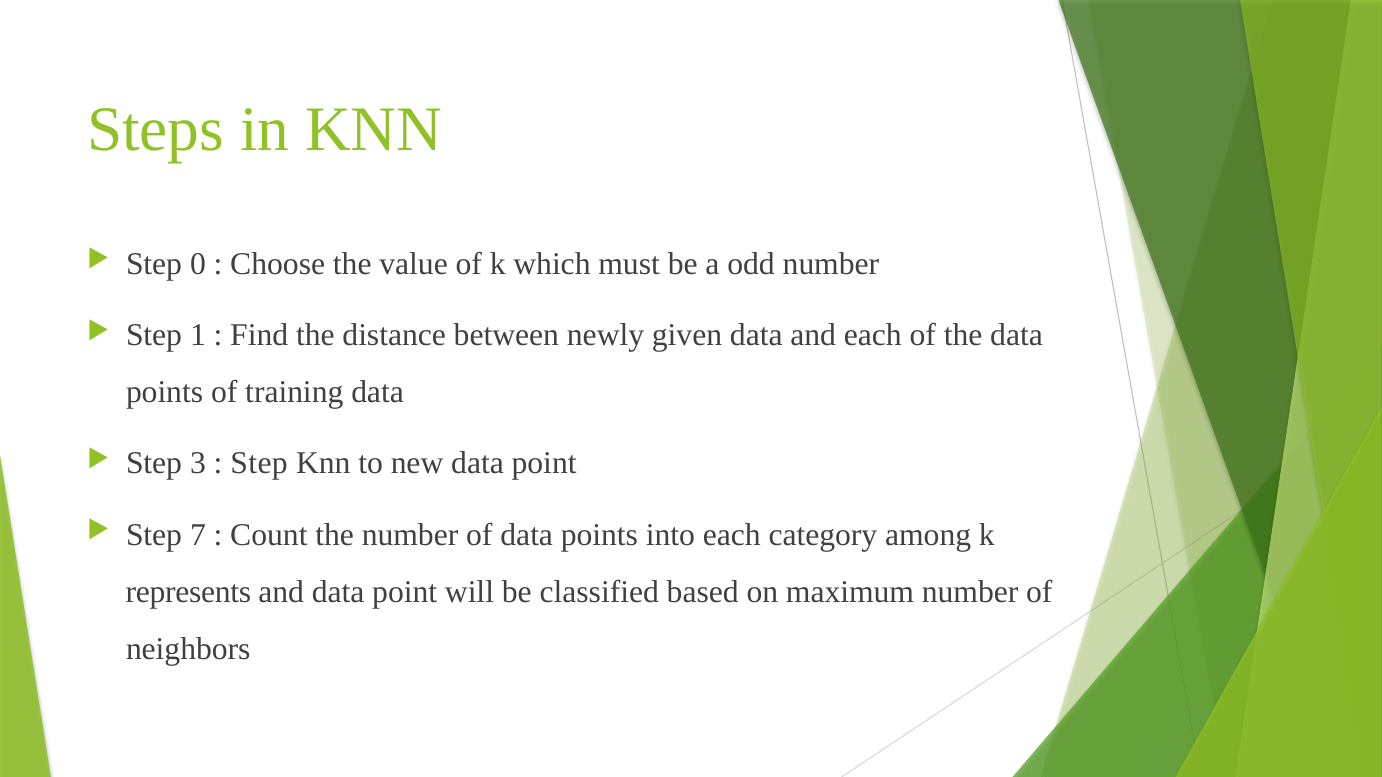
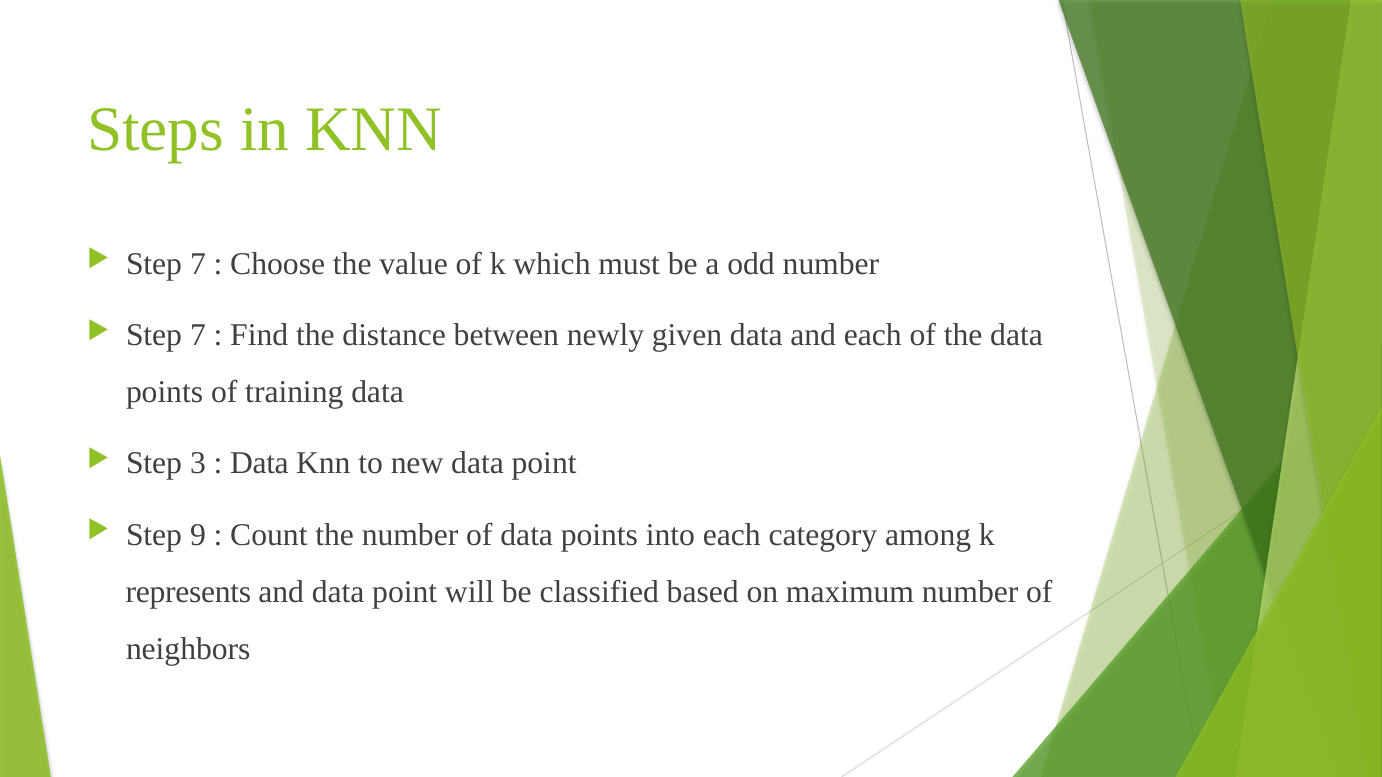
0 at (198, 264): 0 -> 7
1 at (198, 335): 1 -> 7
Step at (259, 464): Step -> Data
7: 7 -> 9
